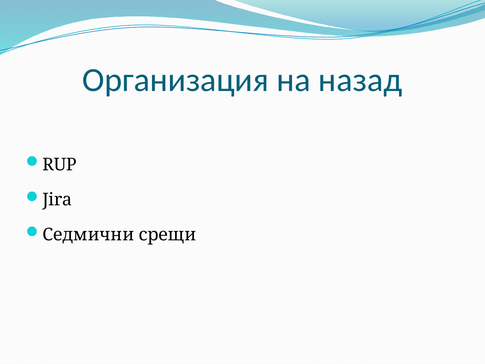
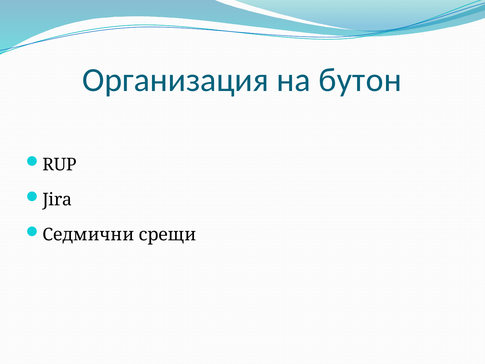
назад: назад -> бутон
